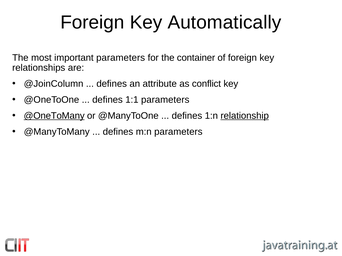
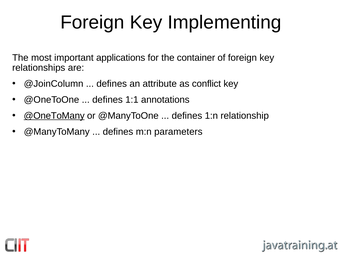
Automatically: Automatically -> Implementing
important parameters: parameters -> applications
1:1 parameters: parameters -> annotations
relationship underline: present -> none
